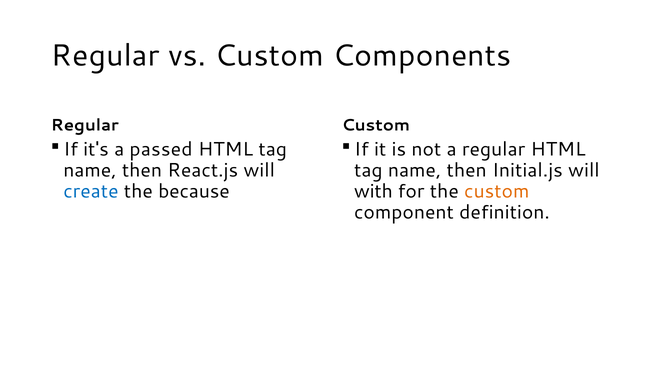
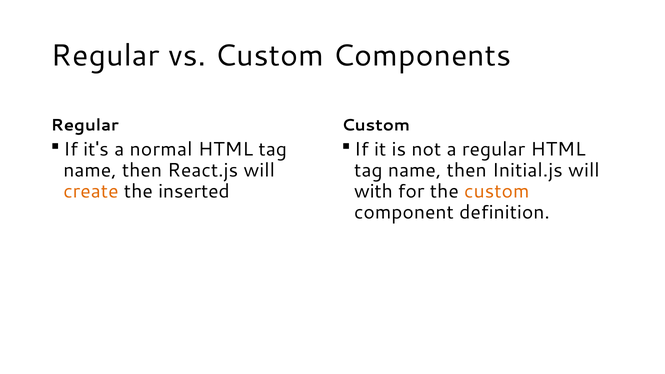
passed: passed -> normal
create colour: blue -> orange
because: because -> inserted
